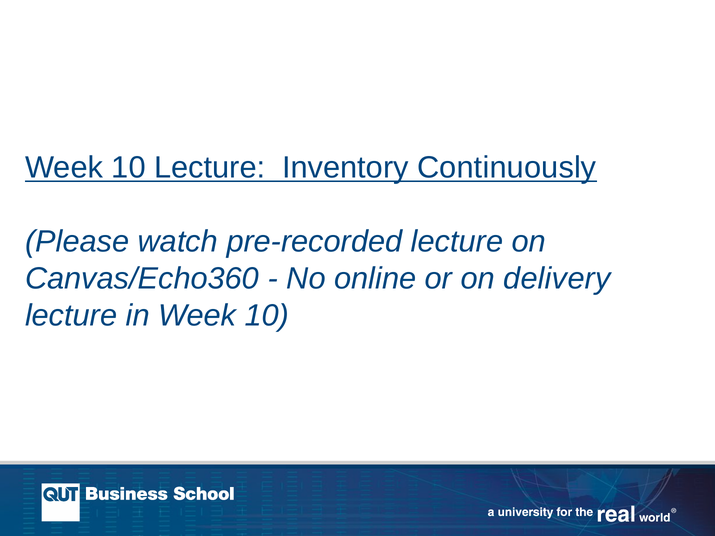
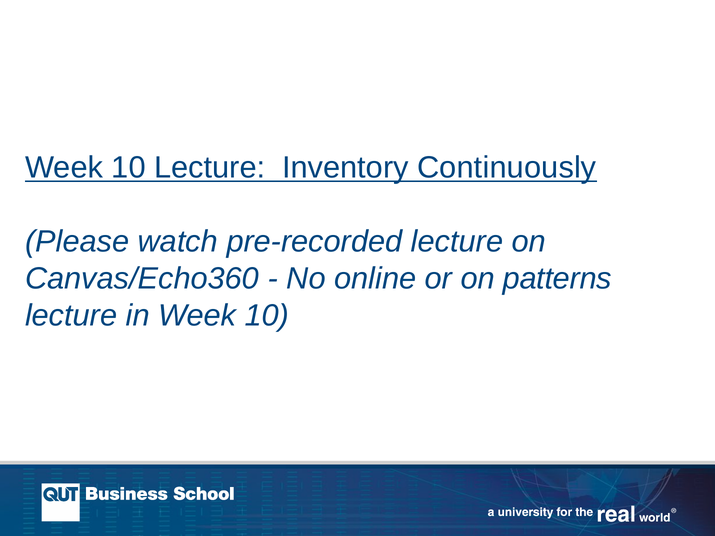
delivery: delivery -> patterns
